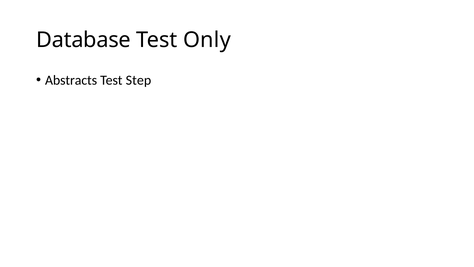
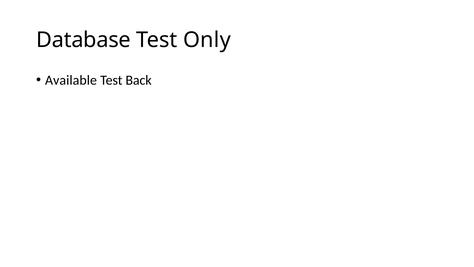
Abstracts: Abstracts -> Available
Step: Step -> Back
